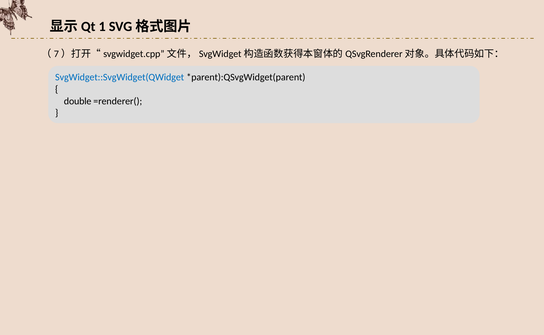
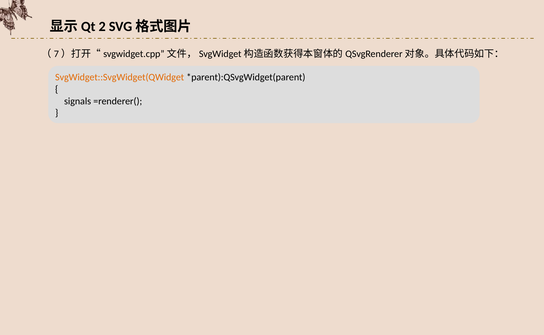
1: 1 -> 2
SvgWidget::SvgWidget(QWidget colour: blue -> orange
double: double -> signals
